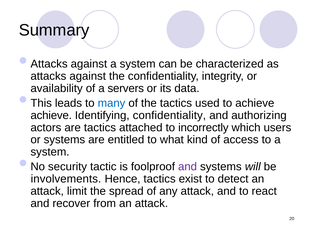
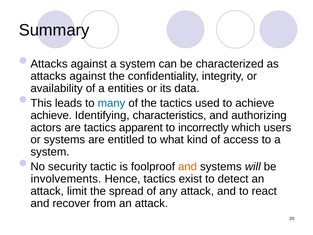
servers: servers -> entities
Identifying confidentiality: confidentiality -> characteristics
attached: attached -> apparent
and at (188, 167) colour: purple -> orange
